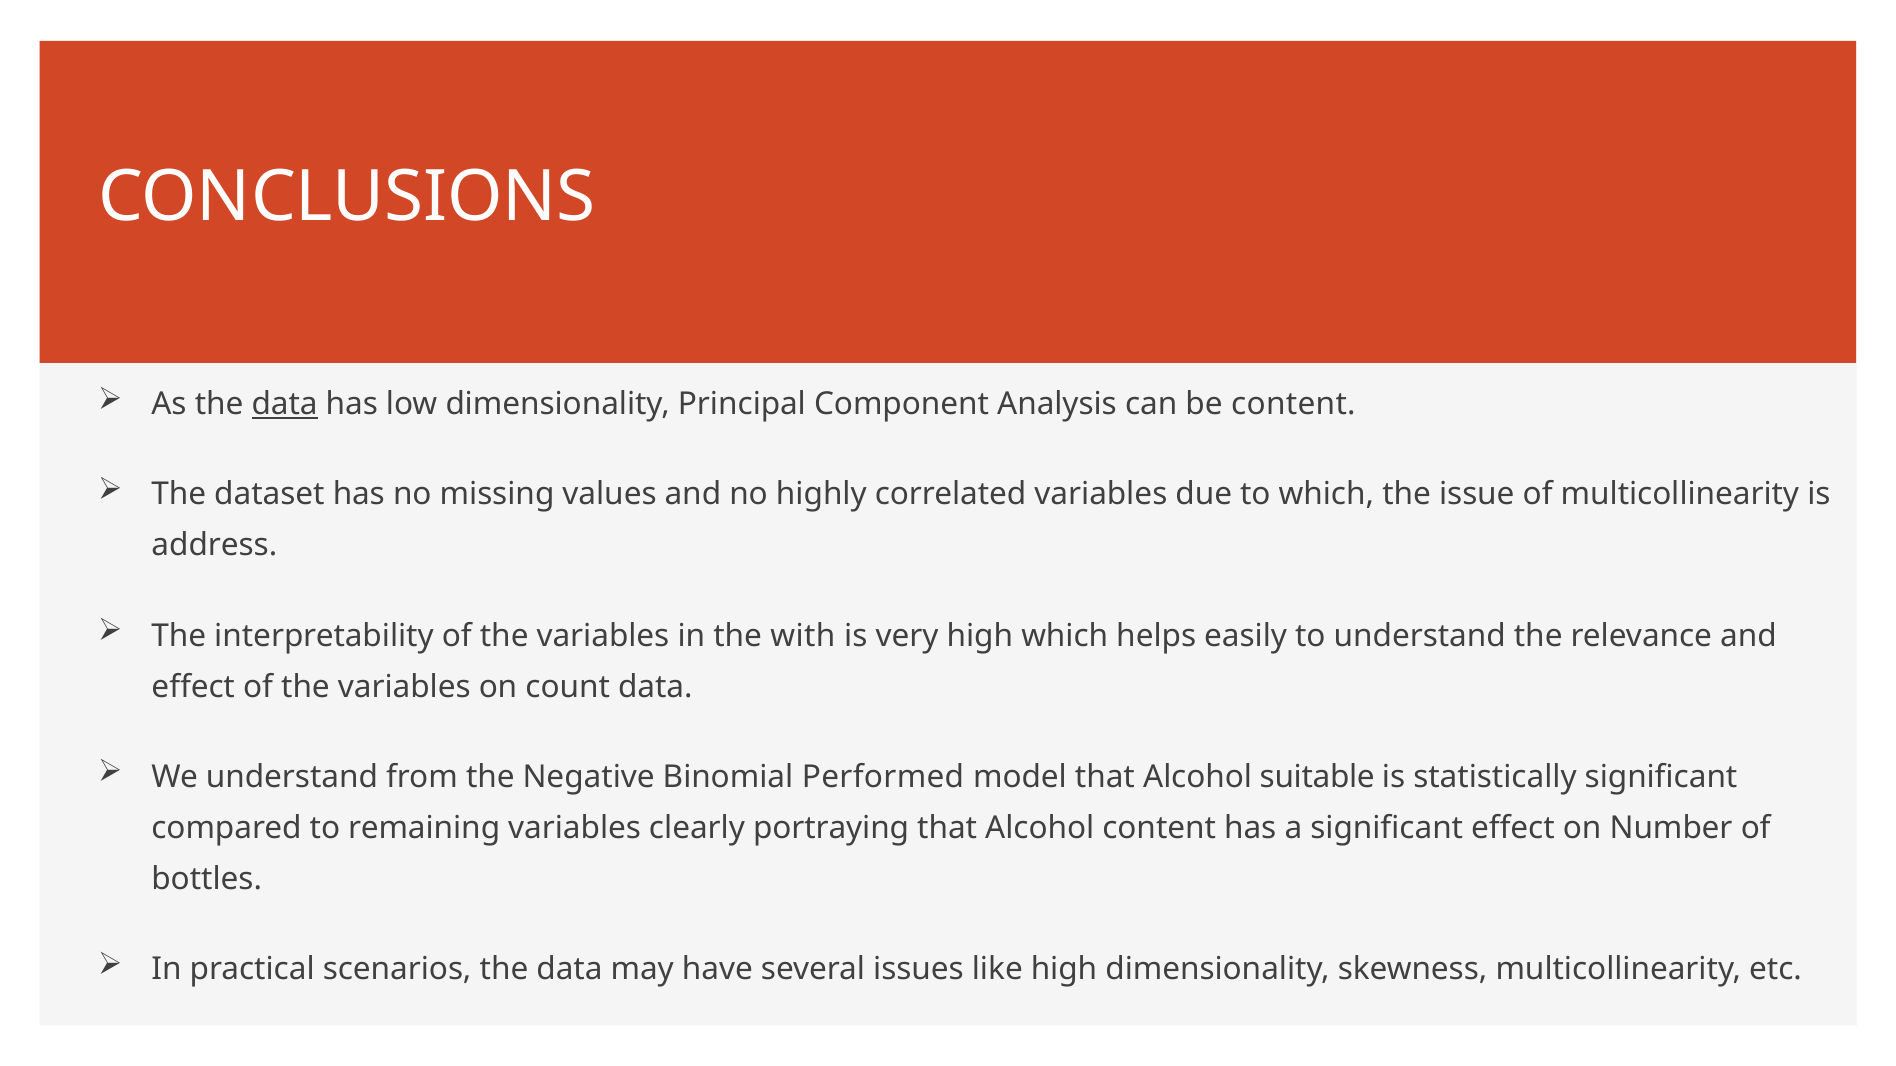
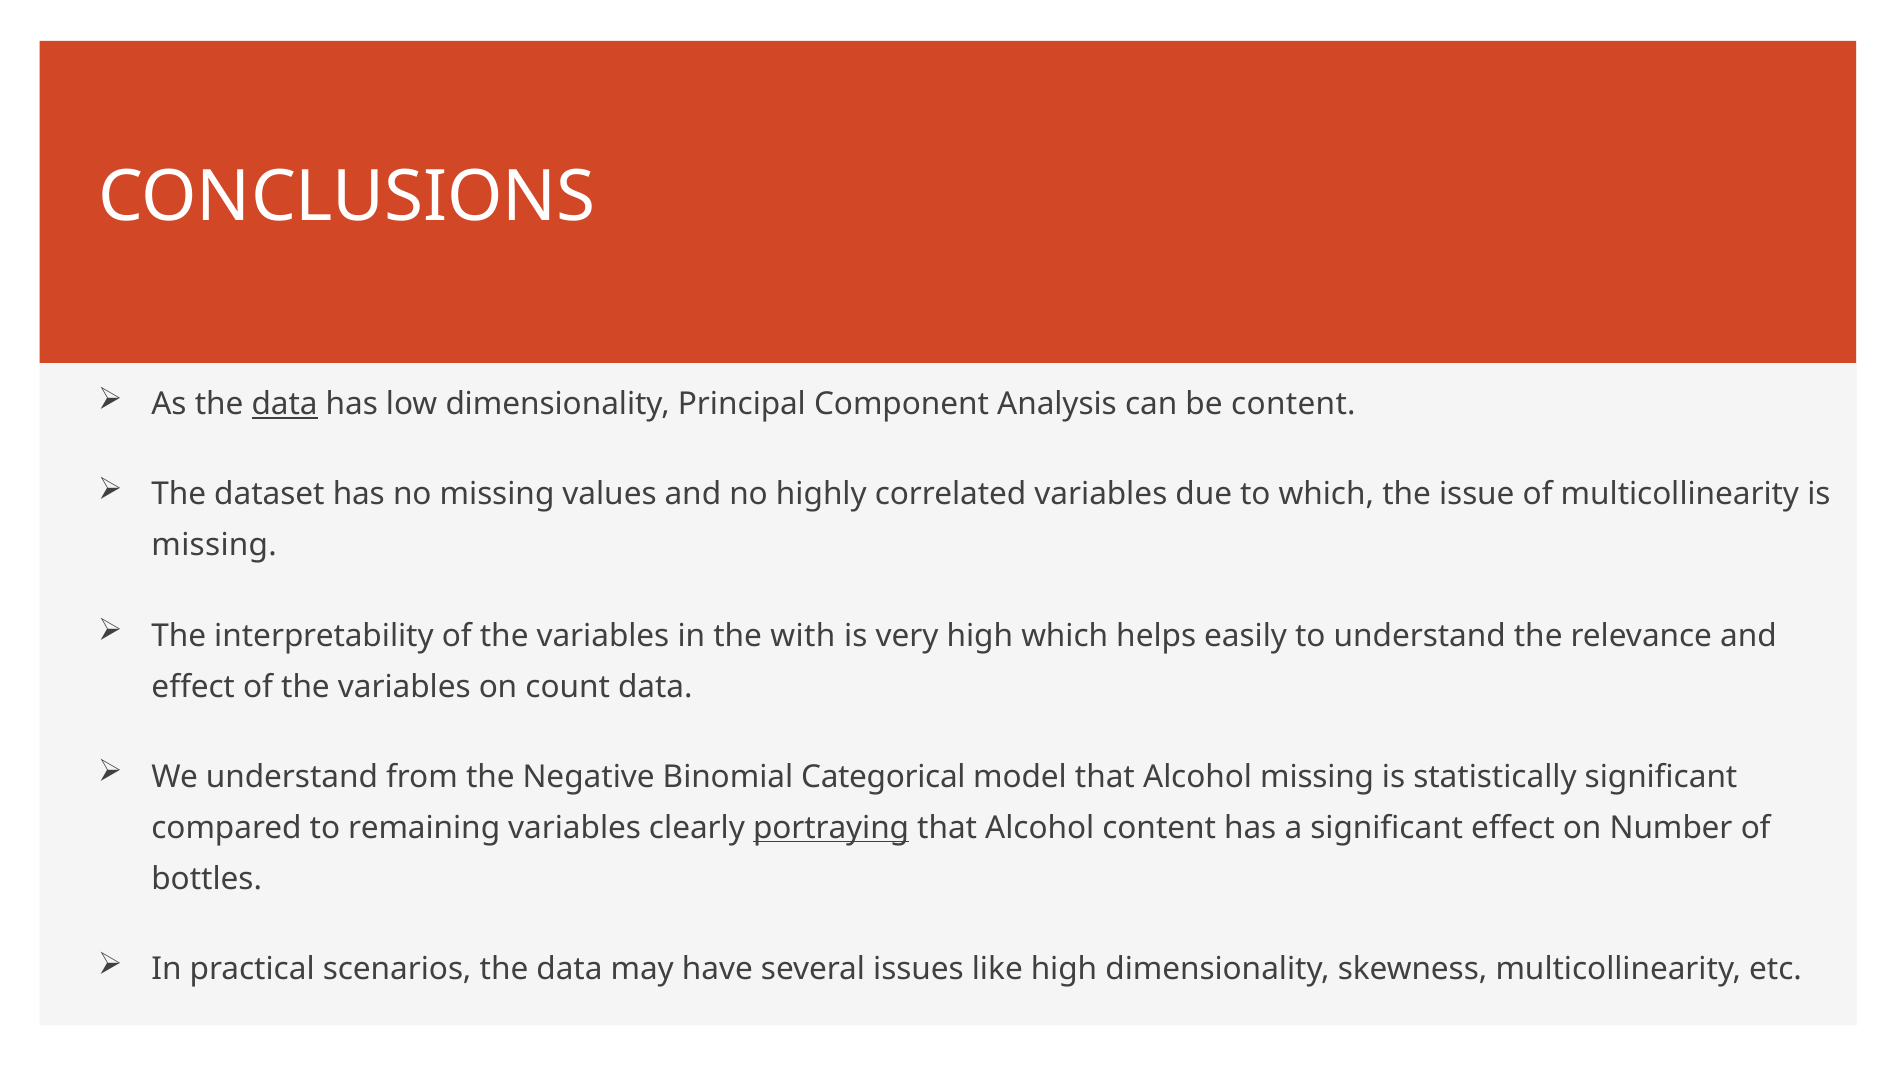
address at (214, 546): address -> missing
Performed: Performed -> Categorical
Alcohol suitable: suitable -> missing
portraying underline: none -> present
